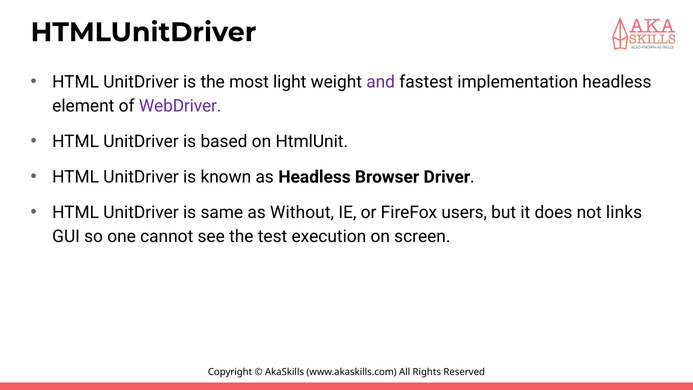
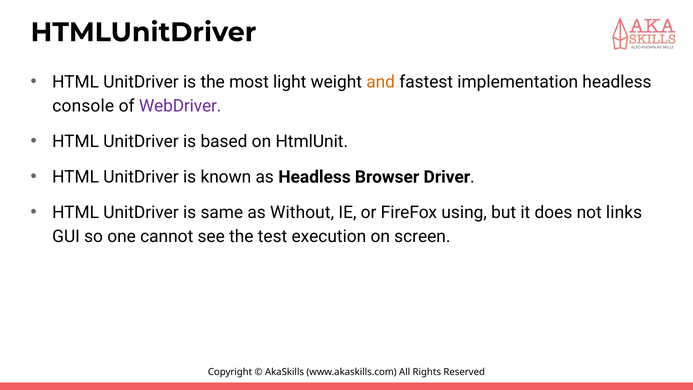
and colour: purple -> orange
element: element -> console
users: users -> using
